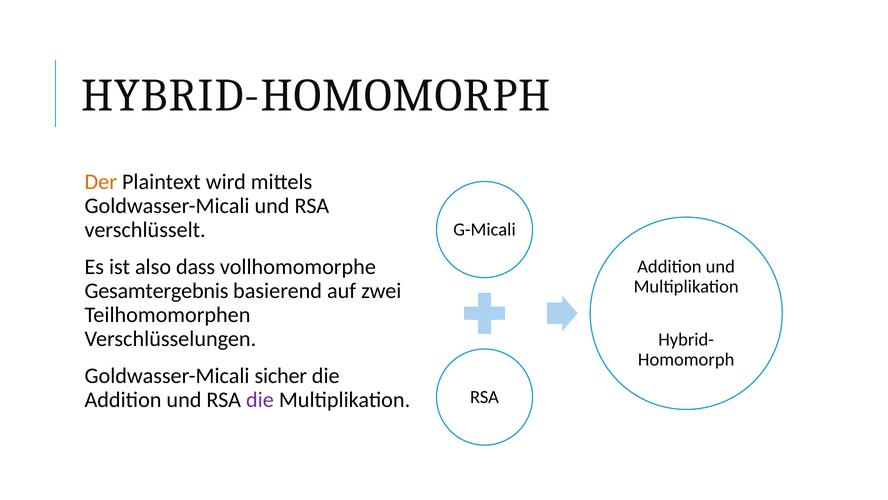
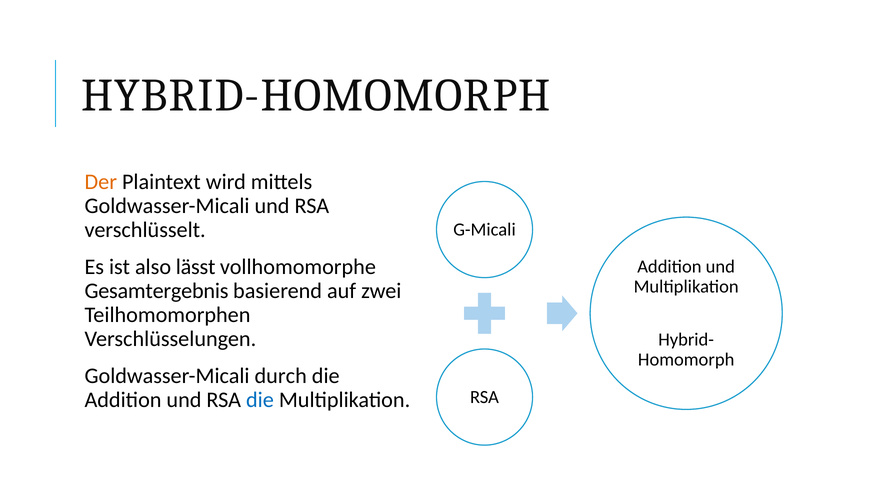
dass: dass -> lässt
sicher: sicher -> durch
die at (260, 399) colour: purple -> blue
